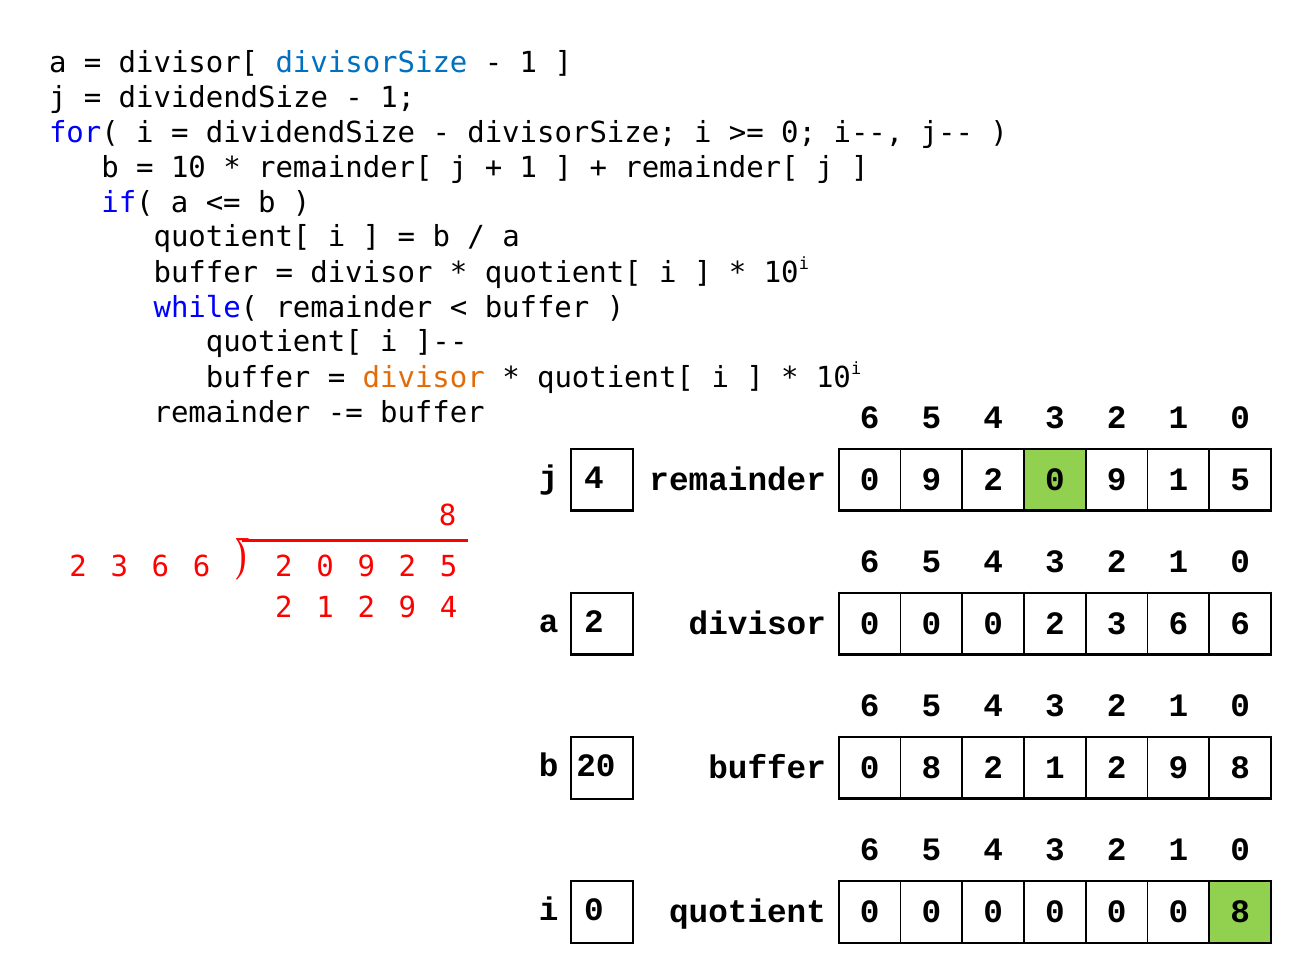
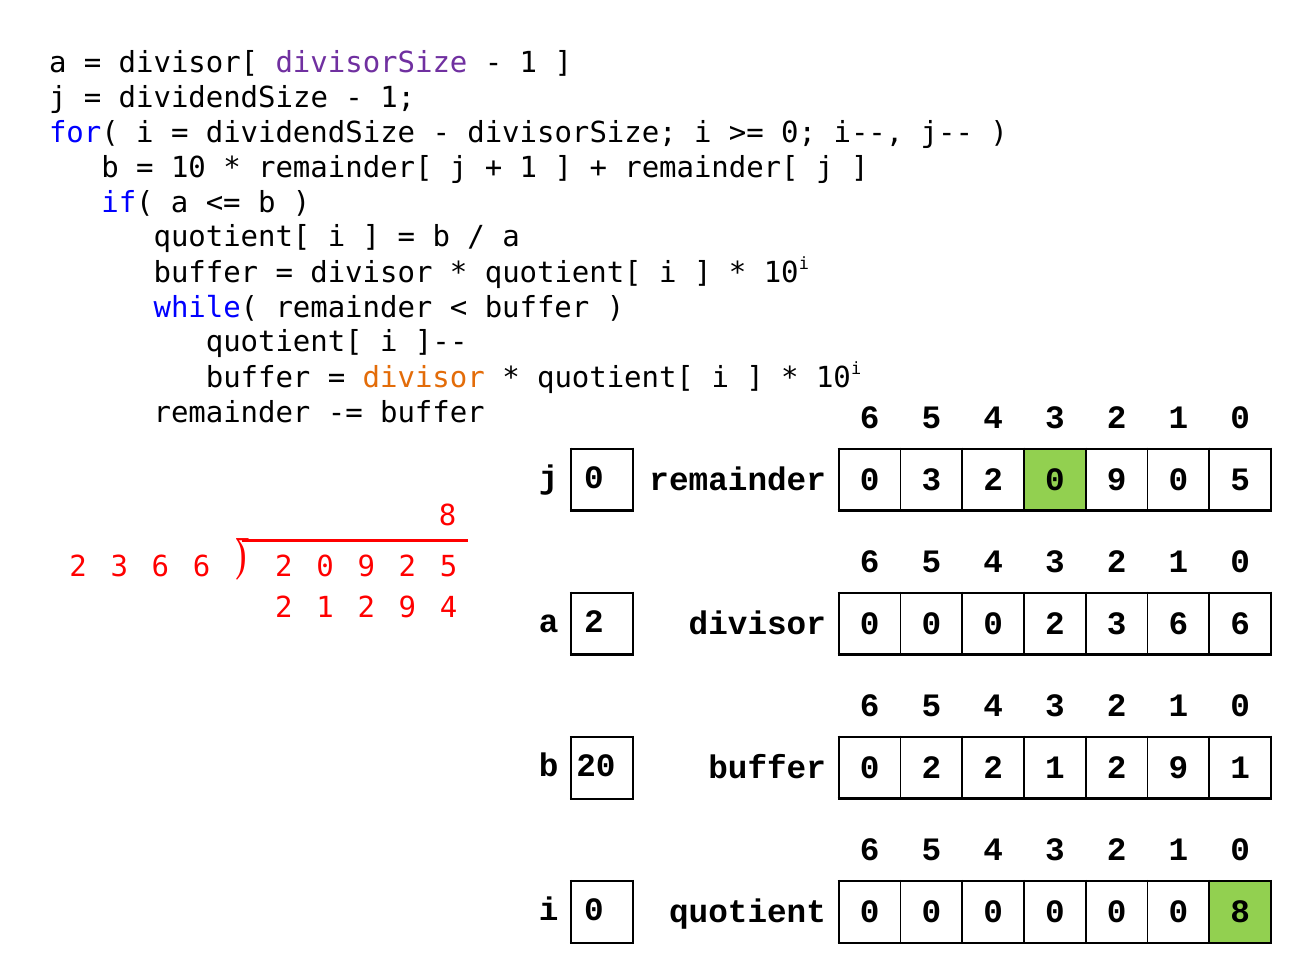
divisorSize at (372, 63) colour: blue -> purple
j 4: 4 -> 0
remainder 0 9: 9 -> 3
9 1: 1 -> 0
buffer 0 8: 8 -> 2
9 8: 8 -> 1
